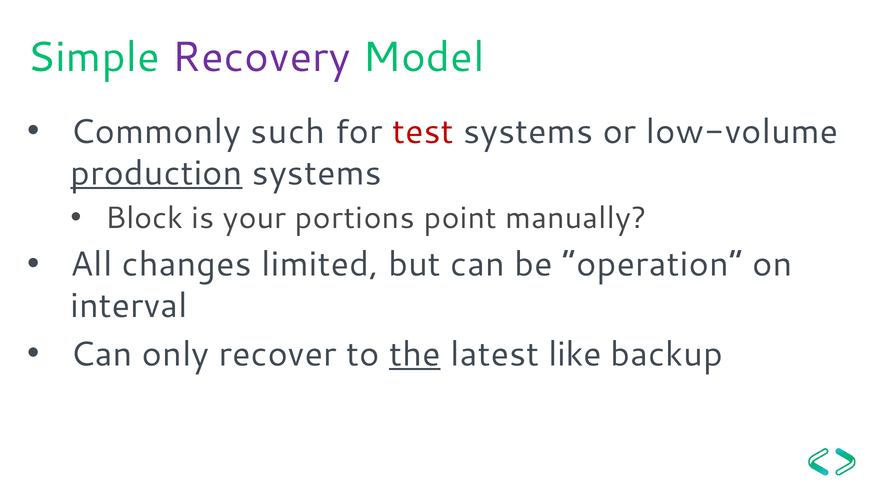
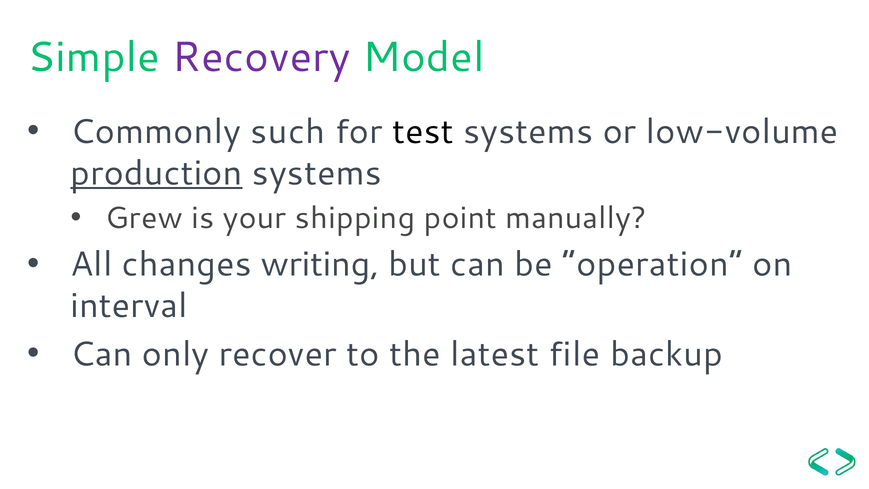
test colour: red -> black
Block: Block -> Grew
portions: portions -> shipping
limited: limited -> writing
the underline: present -> none
like: like -> file
